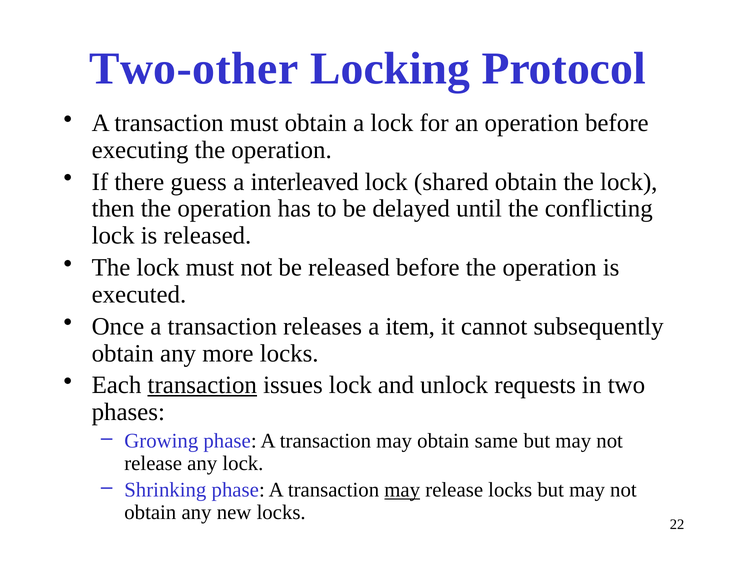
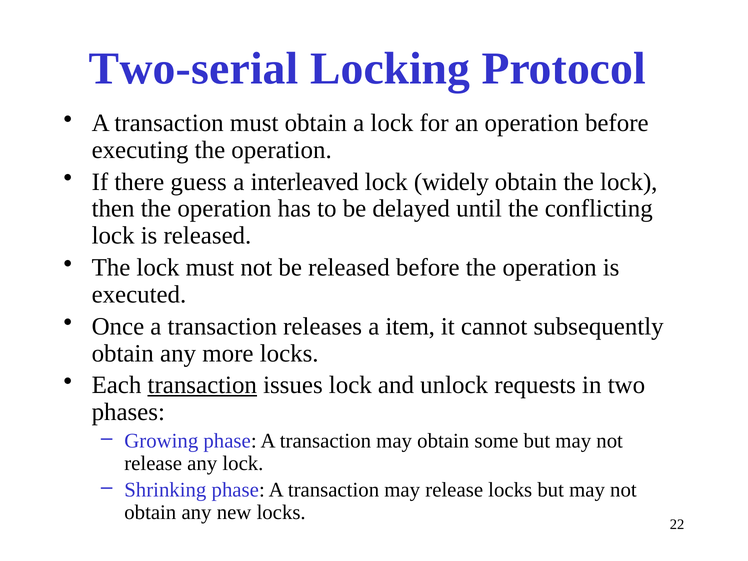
Two-other: Two-other -> Two-serial
shared: shared -> widely
same: same -> some
may at (402, 490) underline: present -> none
